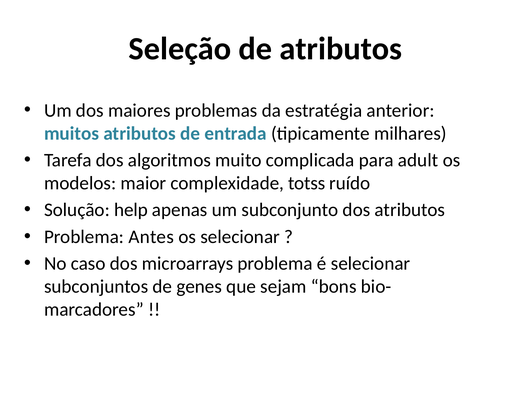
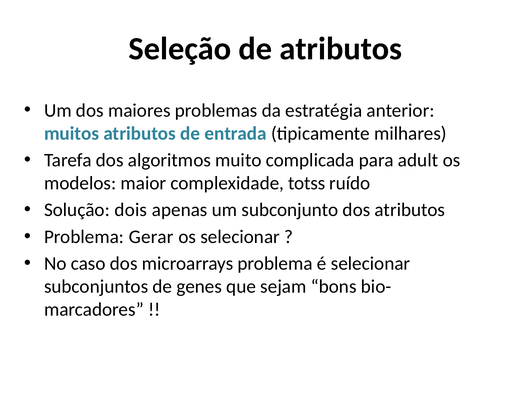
help: help -> dois
Antes: Antes -> Gerar
